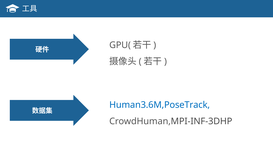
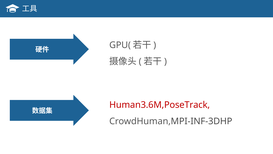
Human3.6M,PoseTrack colour: blue -> red
